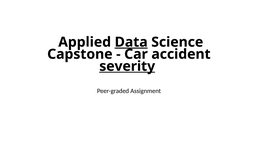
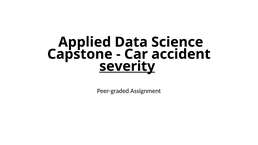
Data underline: present -> none
